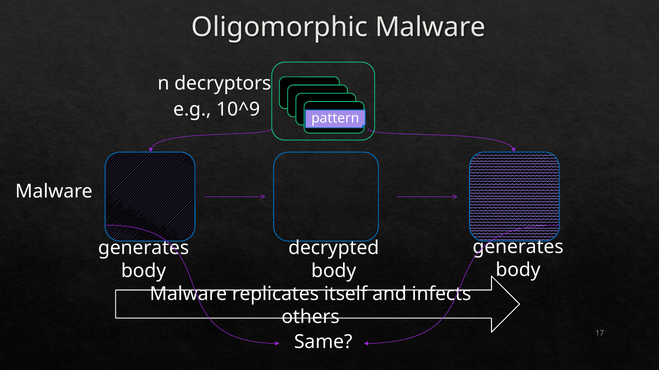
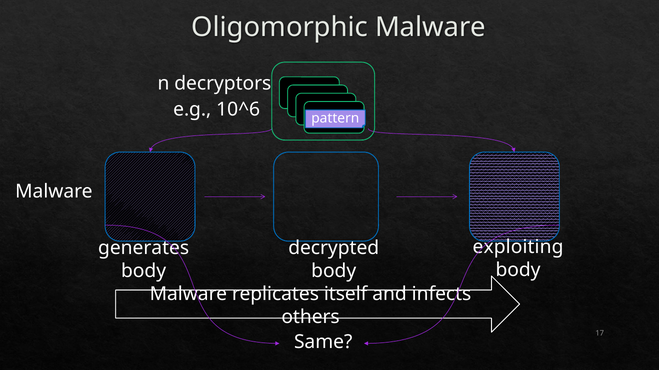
10^9: 10^9 -> 10^6
generates at (518, 247): generates -> exploiting
